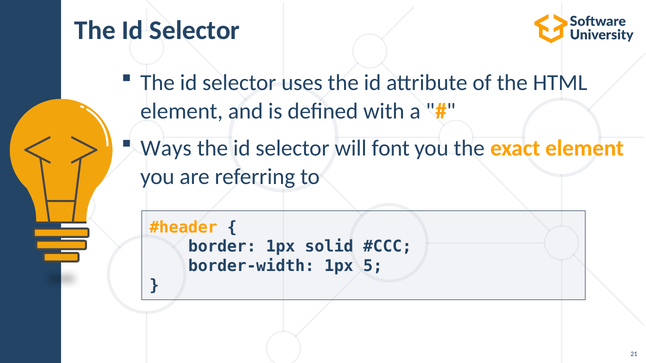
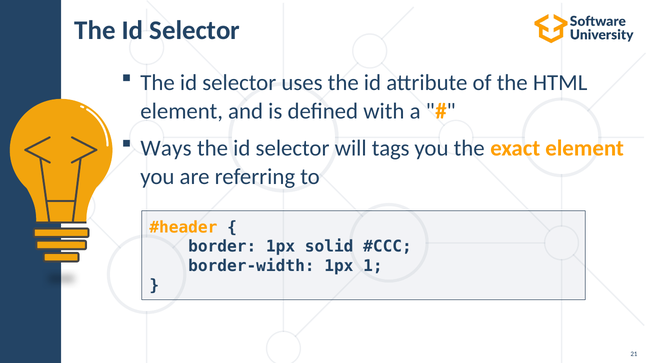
font: font -> tags
5: 5 -> 1
